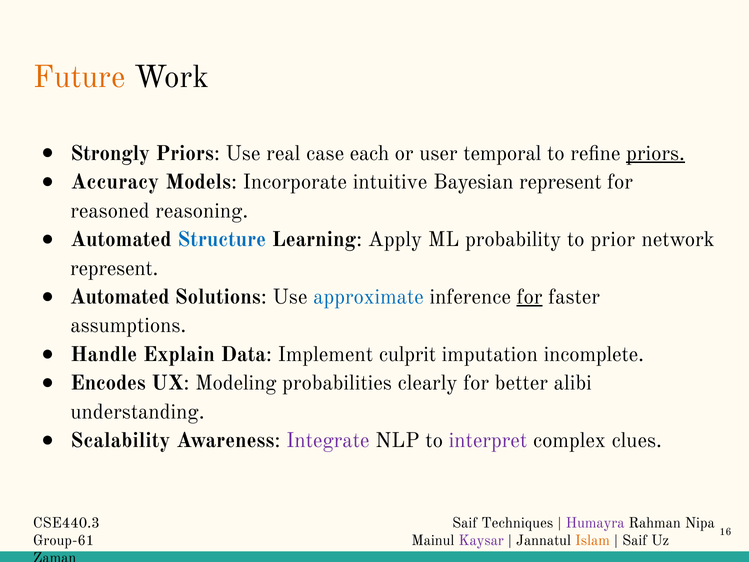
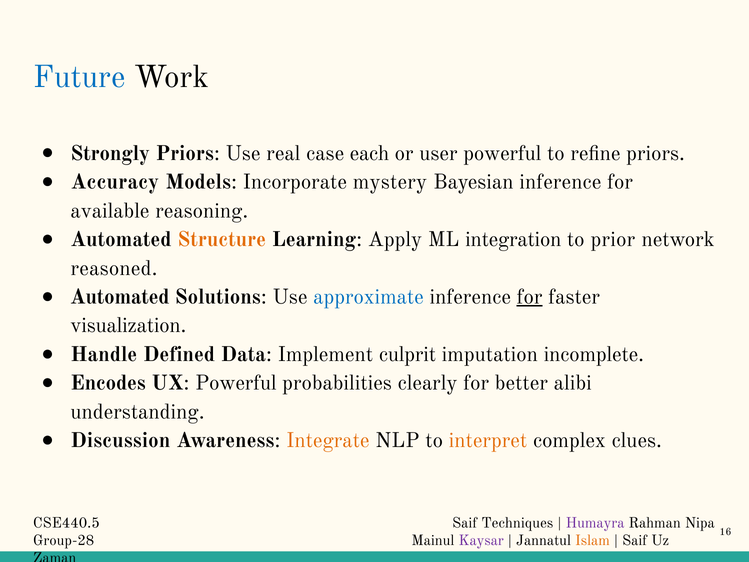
Future colour: orange -> blue
user temporal: temporal -> powerful
priors at (656, 153) underline: present -> none
intuitive: intuitive -> mystery
Bayesian represent: represent -> inference
reasoned: reasoned -> available
Structure colour: blue -> orange
probability: probability -> integration
represent at (114, 268): represent -> reasoned
assumptions: assumptions -> visualization
Explain: Explain -> Defined
UX Modeling: Modeling -> Powerful
Scalability: Scalability -> Discussion
Integrate colour: purple -> orange
interpret colour: purple -> orange
CSE440.3: CSE440.3 -> CSE440.5
Group-61: Group-61 -> Group-28
